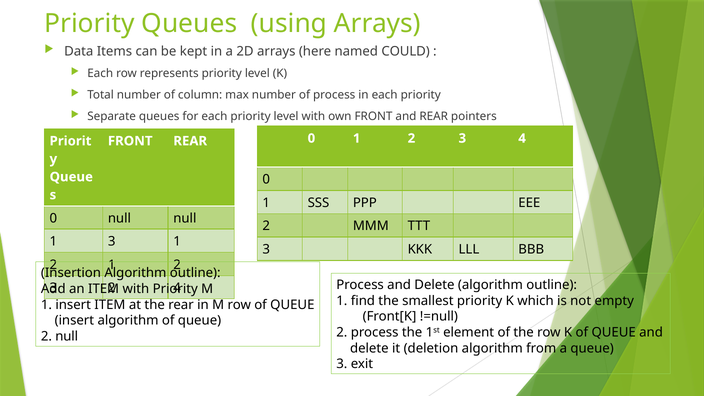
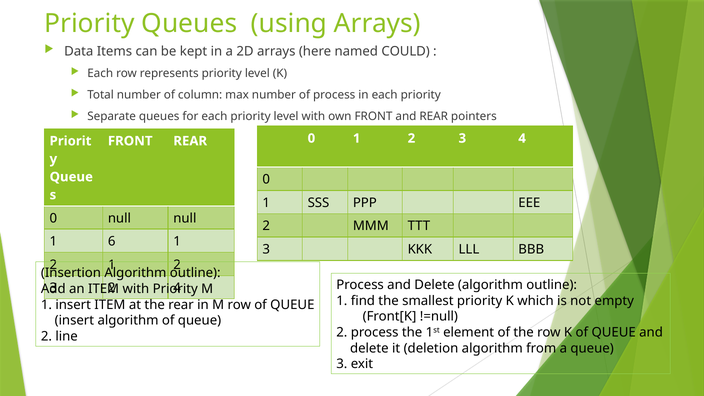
1 3: 3 -> 6
2 null: null -> line
